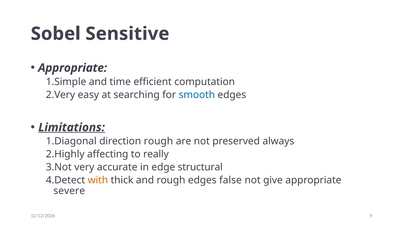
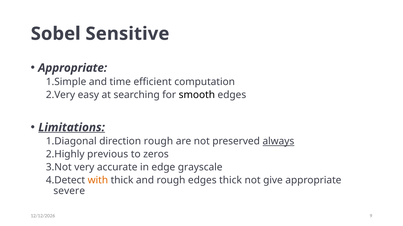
smooth colour: blue -> black
always underline: none -> present
affecting: affecting -> previous
really: really -> zeros
structural: structural -> grayscale
edges false: false -> thick
